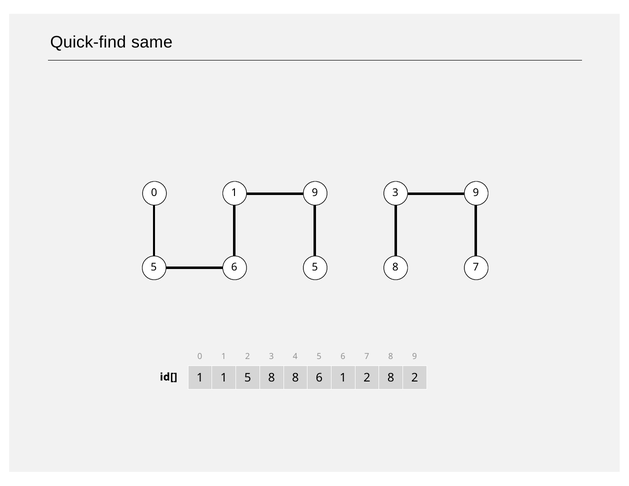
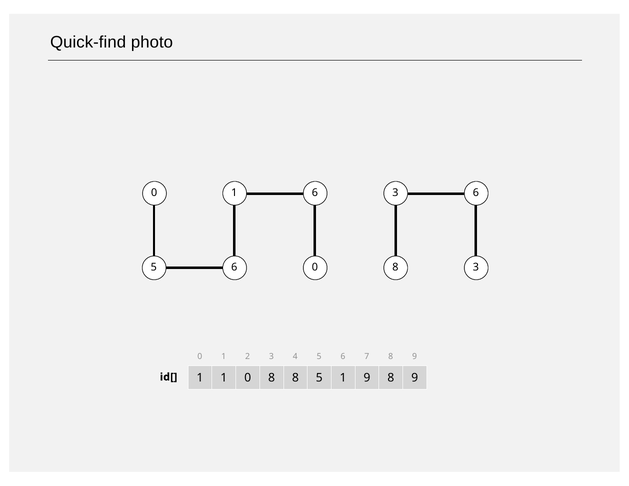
same: same -> photo
1 9: 9 -> 6
3 9: 9 -> 6
6 5: 5 -> 0
8 7: 7 -> 3
1 5: 5 -> 0
8 6: 6 -> 5
2 at (367, 378): 2 -> 9
2 at (415, 378): 2 -> 9
